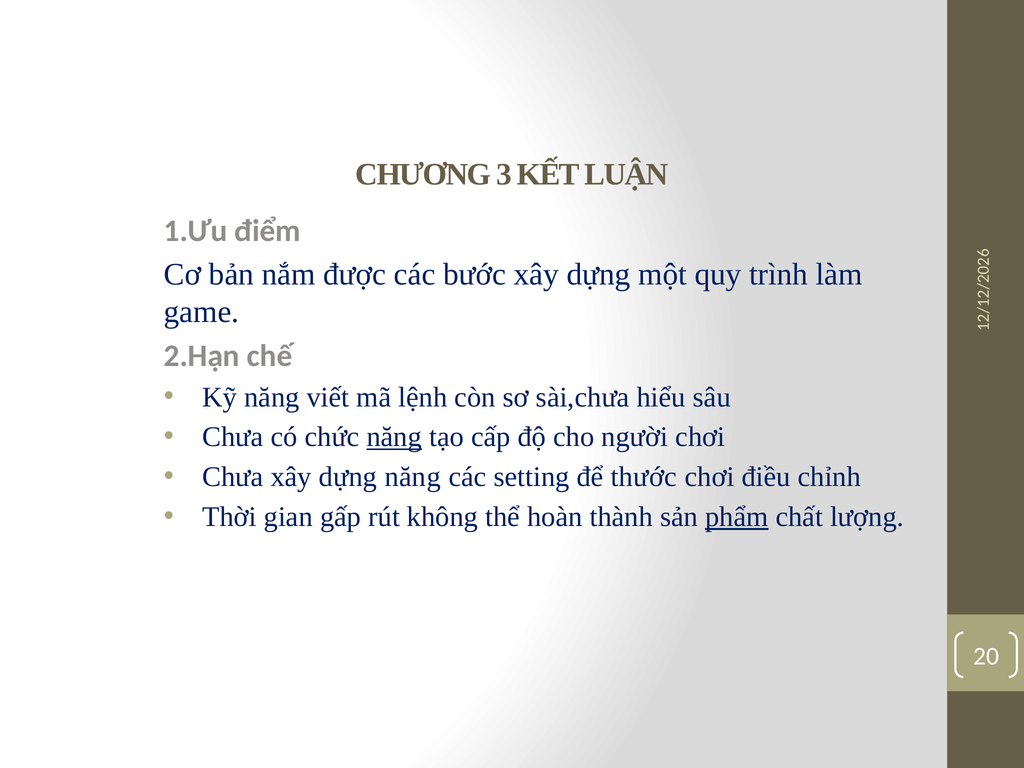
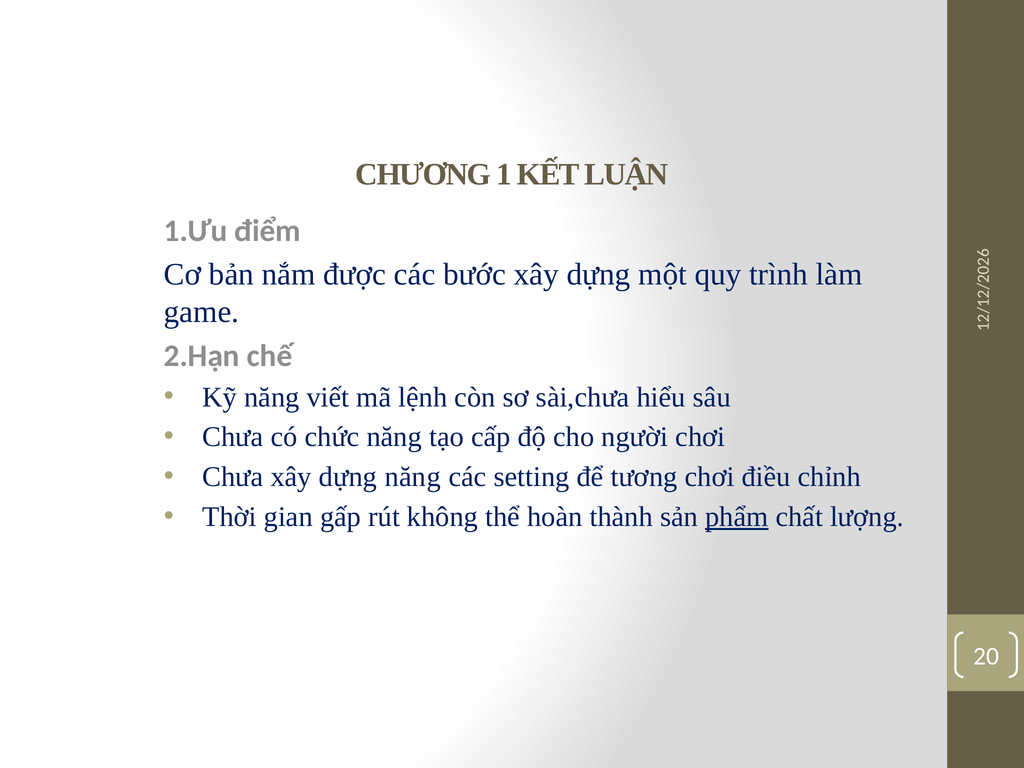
CHƯƠNG 3: 3 -> 1
năng at (394, 437) underline: present -> none
thước: thước -> tương
